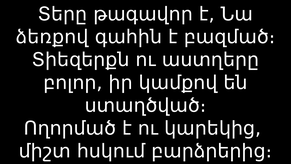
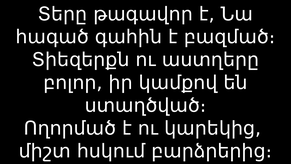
ձեռքով: ձեռքով -> հագած
